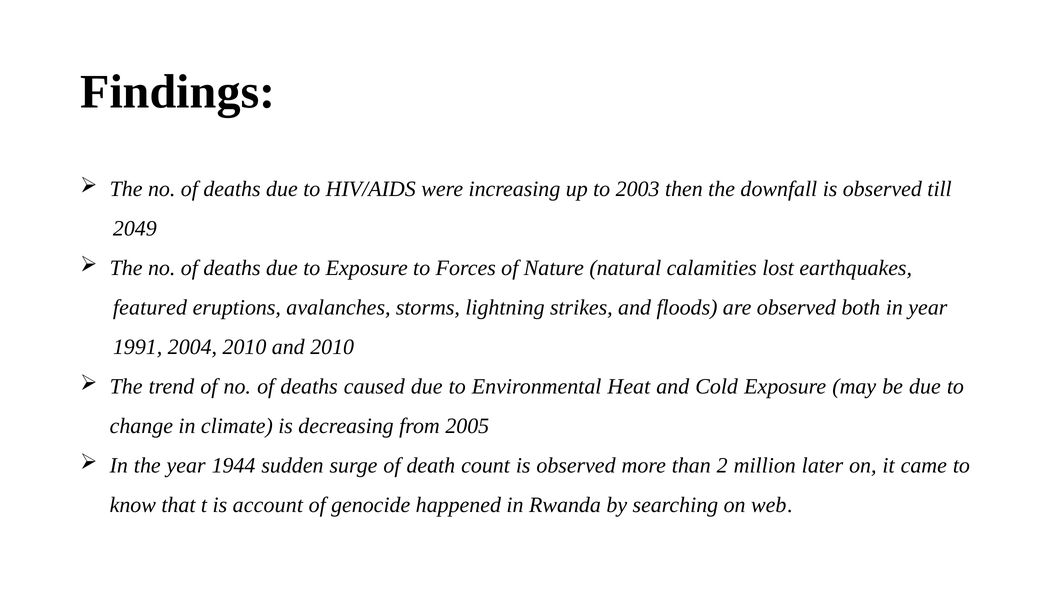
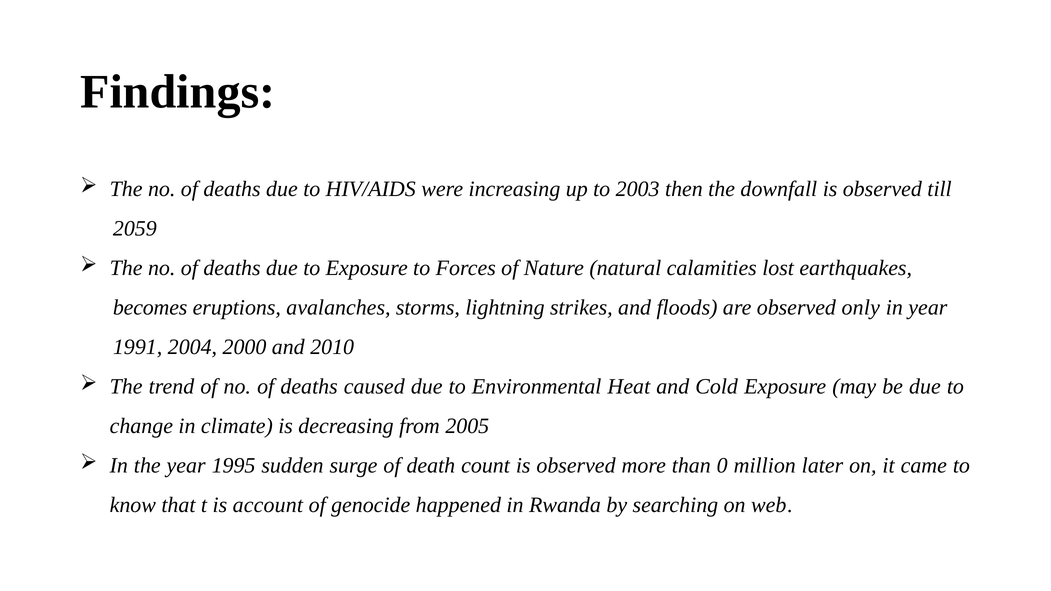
2049: 2049 -> 2059
featured: featured -> becomes
both: both -> only
2004 2010: 2010 -> 2000
1944: 1944 -> 1995
2: 2 -> 0
